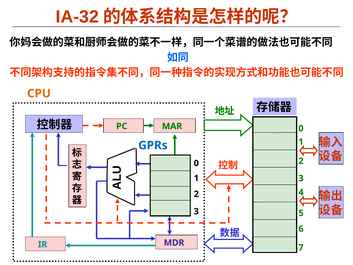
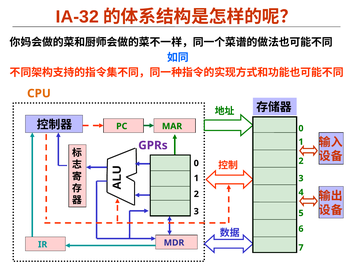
GPRs colour: blue -> purple
